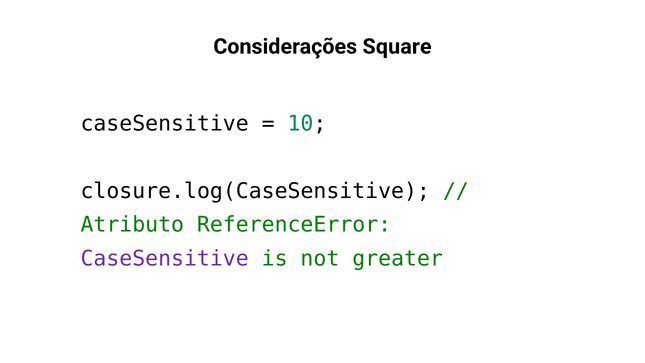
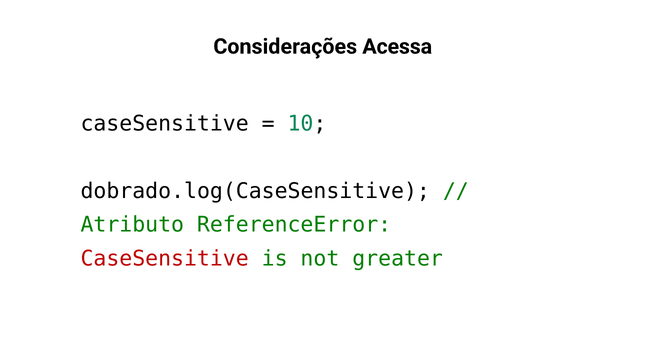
Square: Square -> Acessa
closure.log(CaseSensitive: closure.log(CaseSensitive -> dobrado.log(CaseSensitive
CaseSensitive at (165, 258) colour: purple -> red
